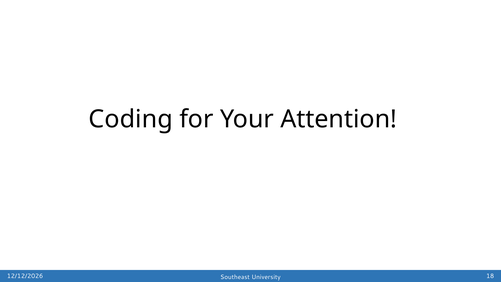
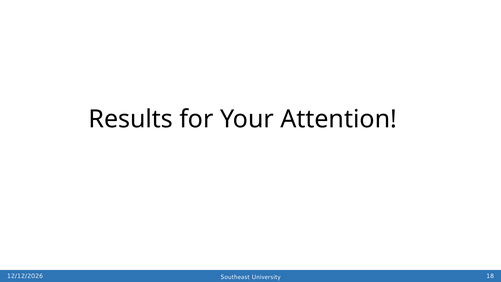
Coding: Coding -> Results
